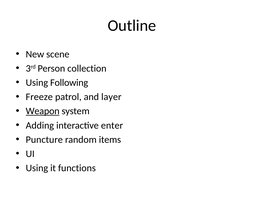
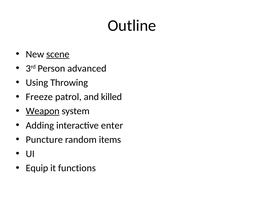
scene underline: none -> present
collection: collection -> advanced
Following: Following -> Throwing
layer: layer -> killed
Using at (37, 168): Using -> Equip
